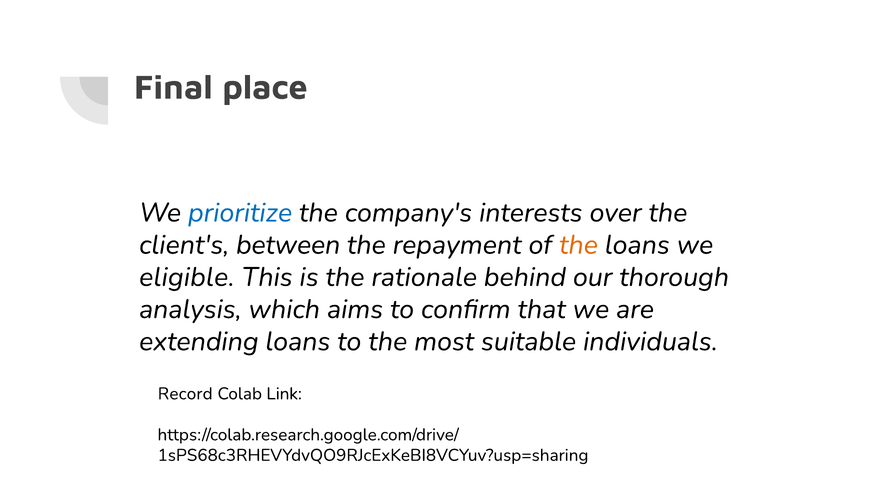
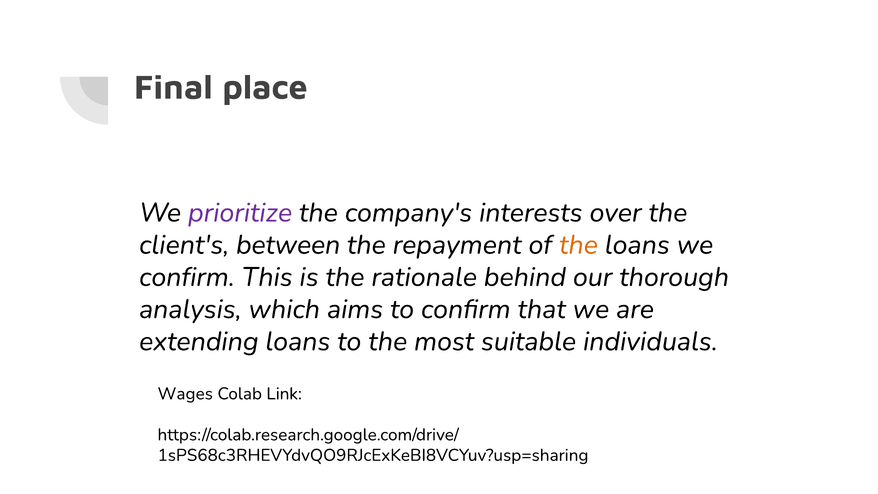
prioritize colour: blue -> purple
eligible at (187, 277): eligible -> confirm
Record: Record -> Wages
